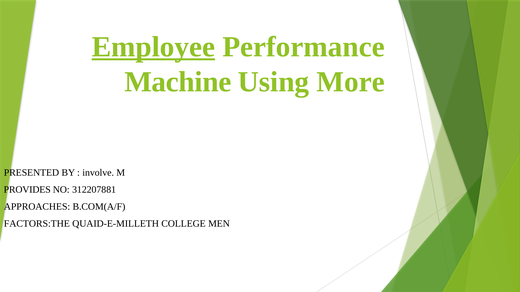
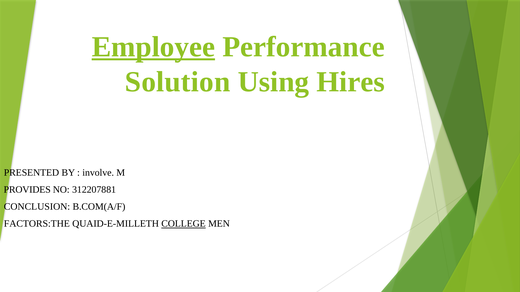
Machine: Machine -> Solution
More: More -> Hires
APPROACHES: APPROACHES -> CONCLUSION
COLLEGE underline: none -> present
